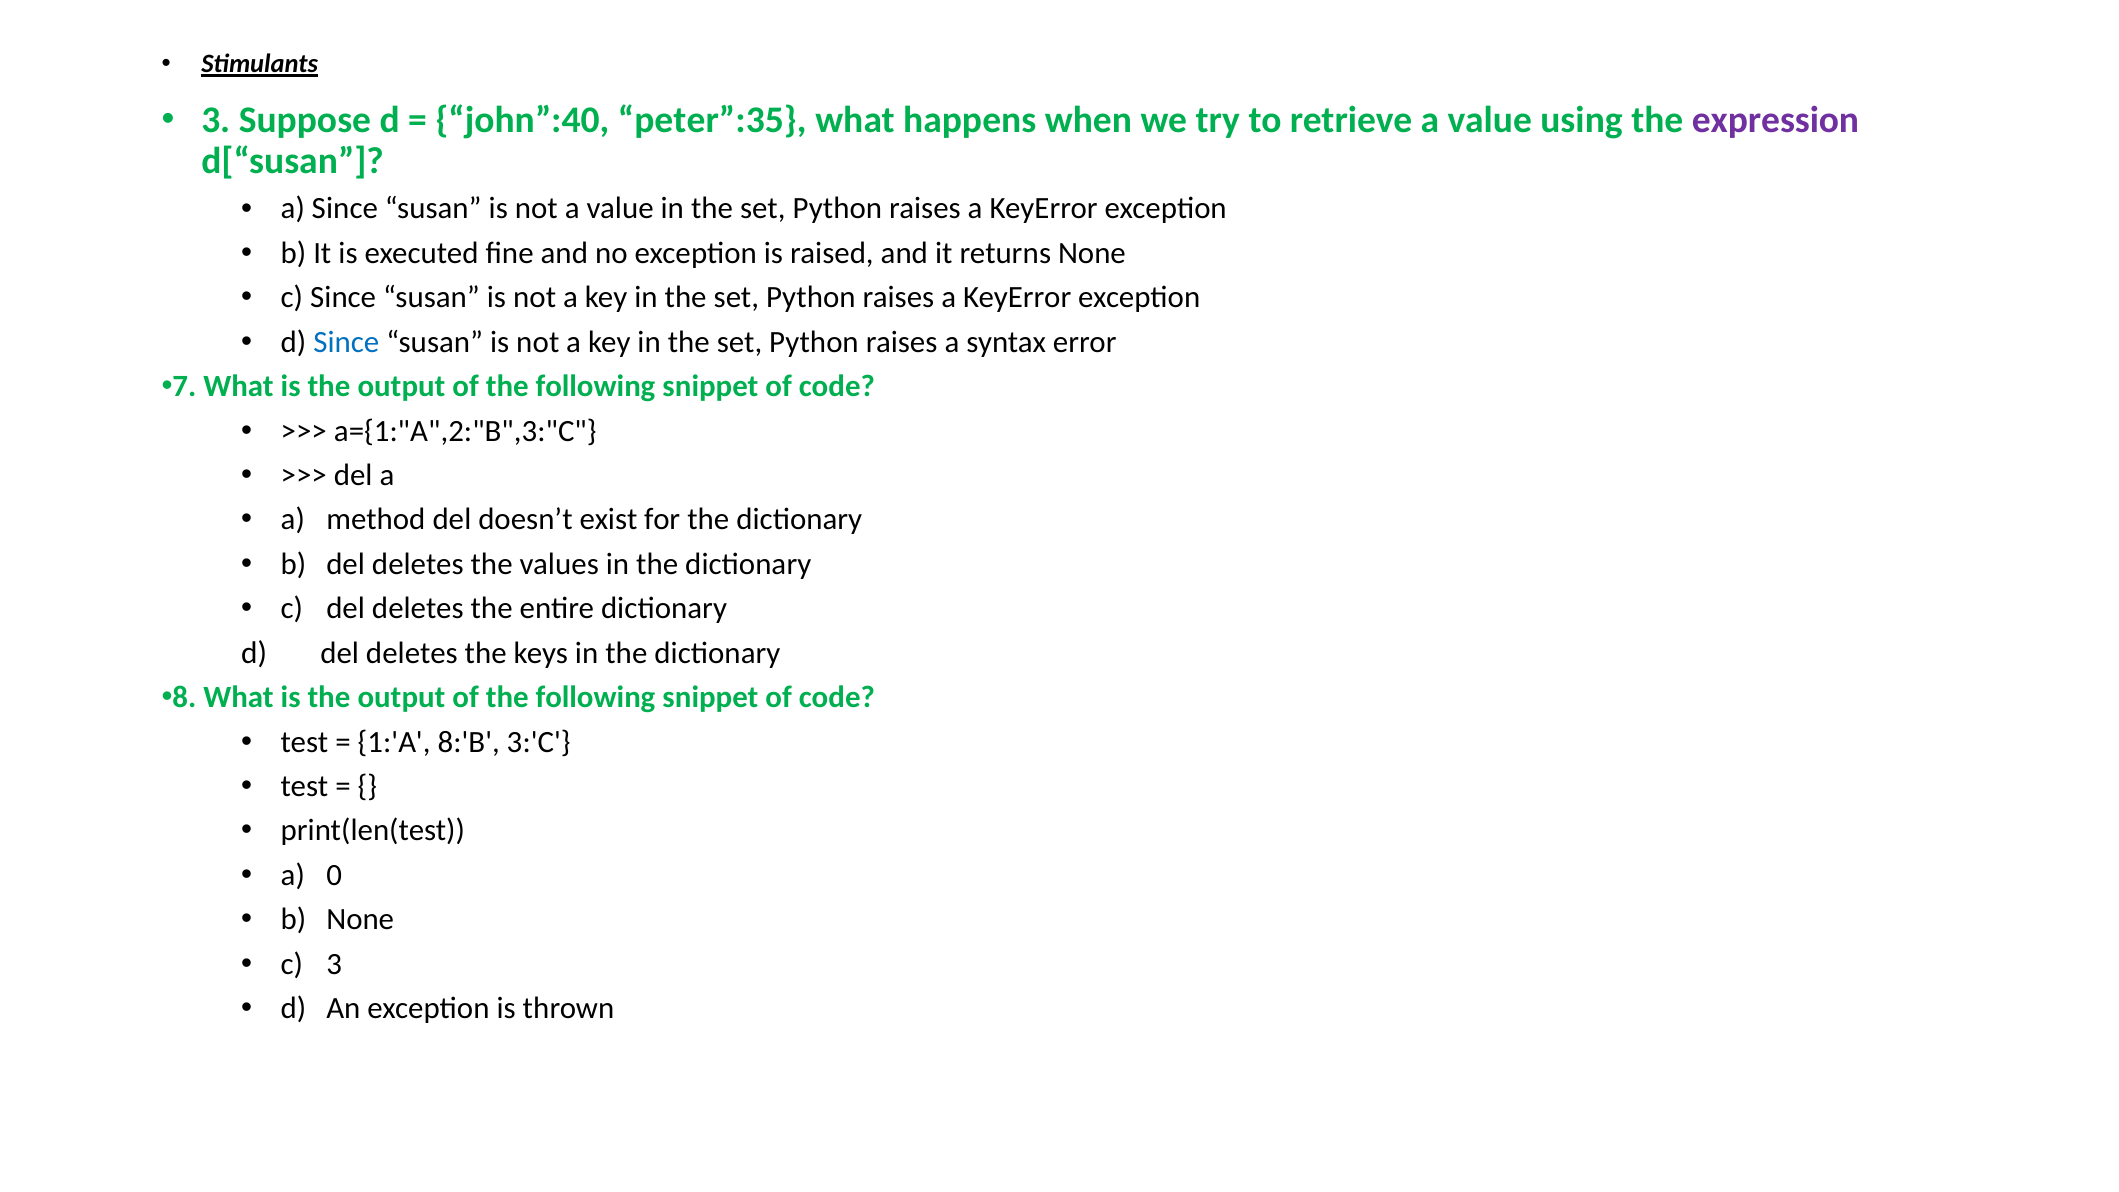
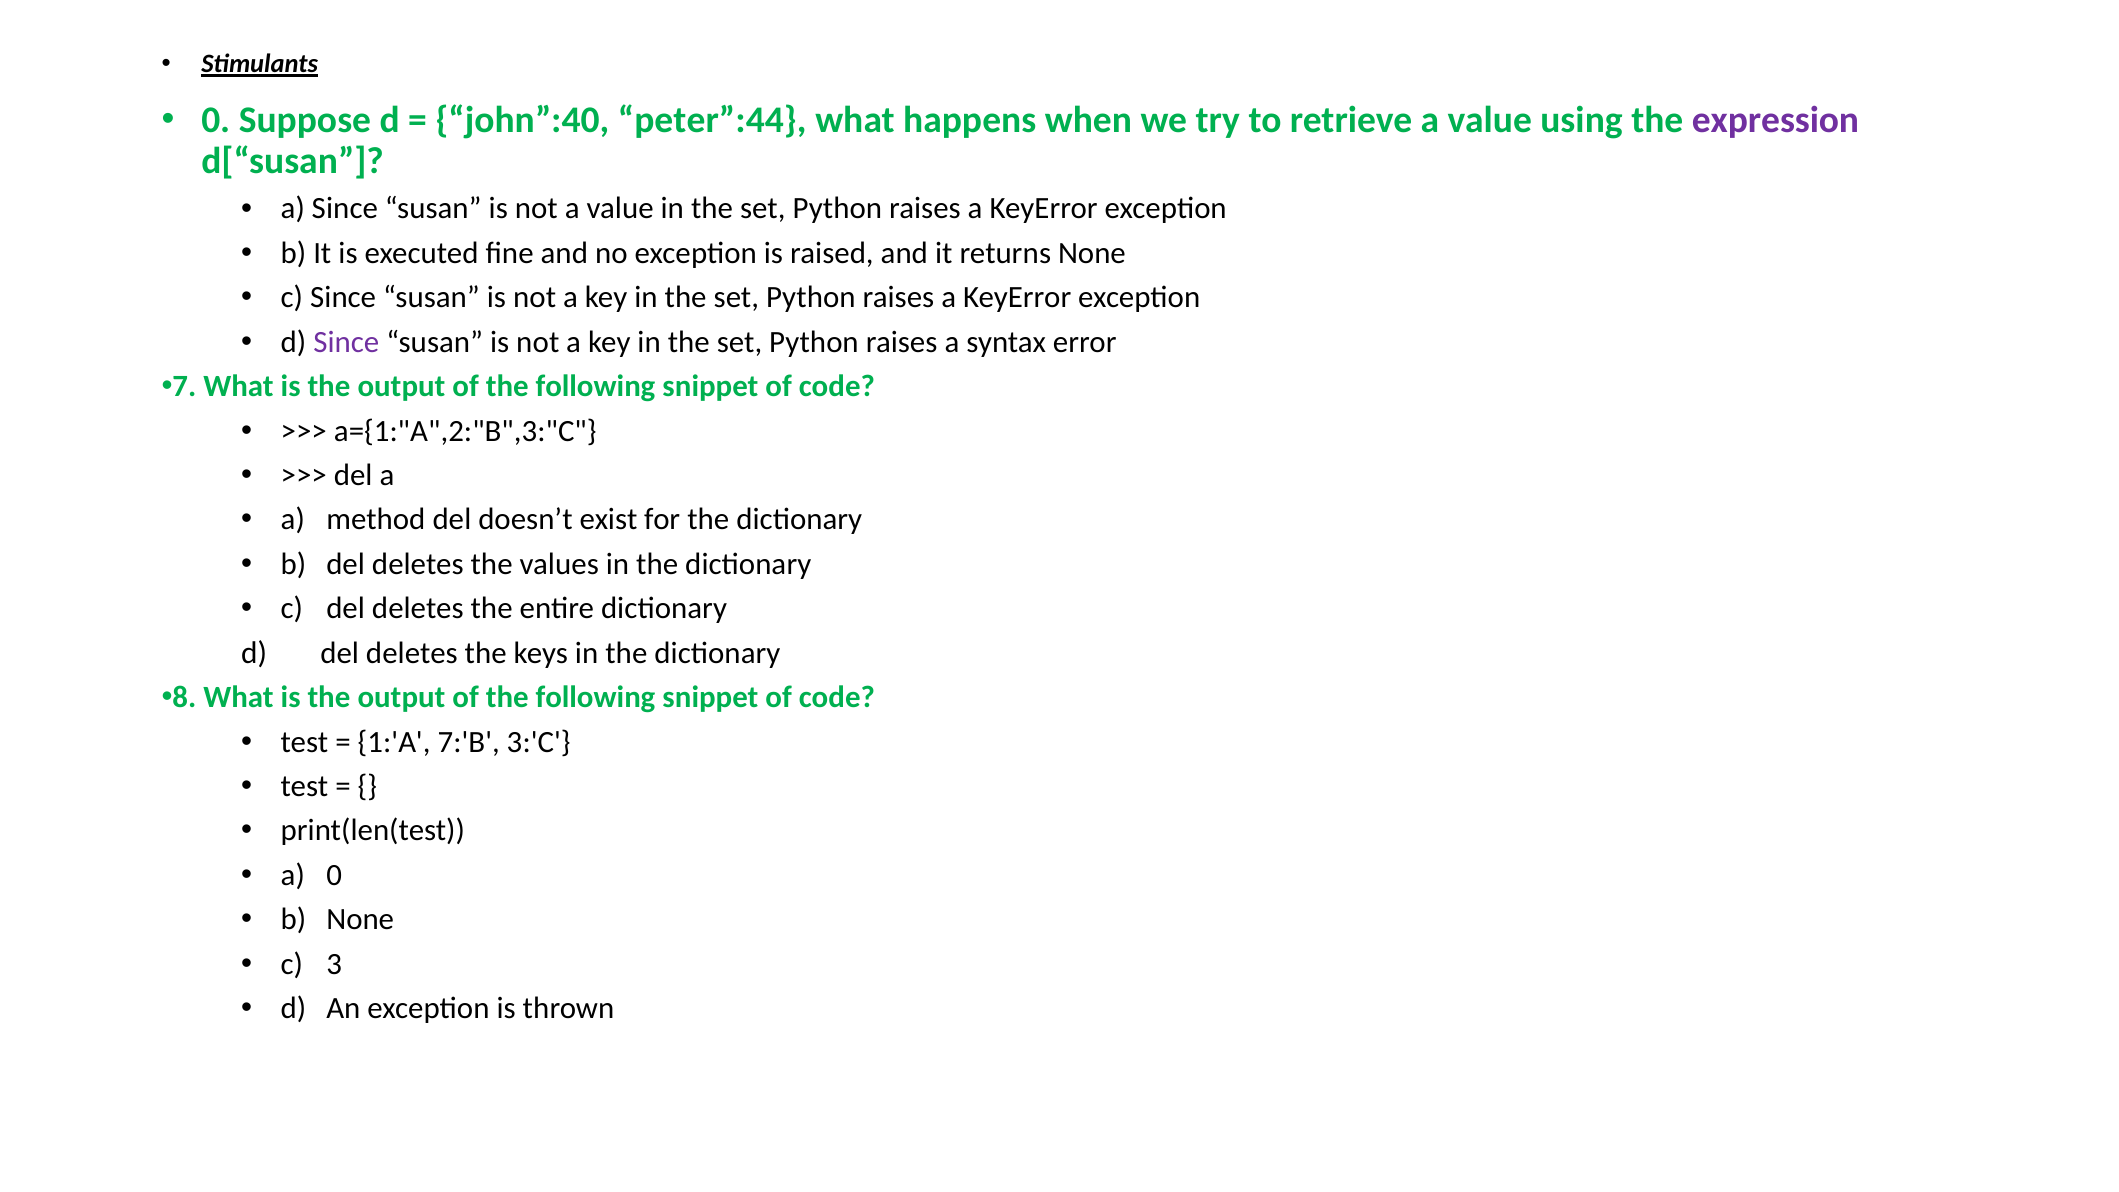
3 at (216, 120): 3 -> 0
peter”:35: peter”:35 -> peter”:44
Since at (346, 342) colour: blue -> purple
8:'B: 8:'B -> 7:'B
